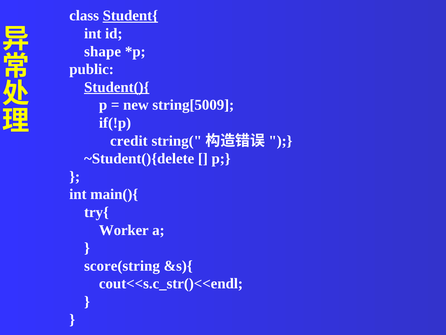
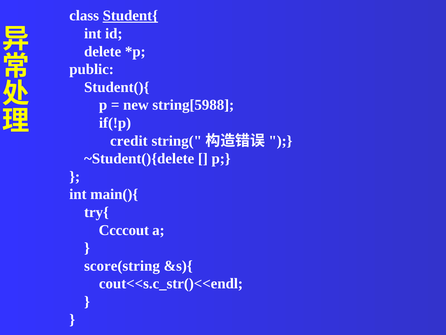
shape: shape -> delete
Student(){ underline: present -> none
string[5009: string[5009 -> string[5988
Worker: Worker -> Ccccout
